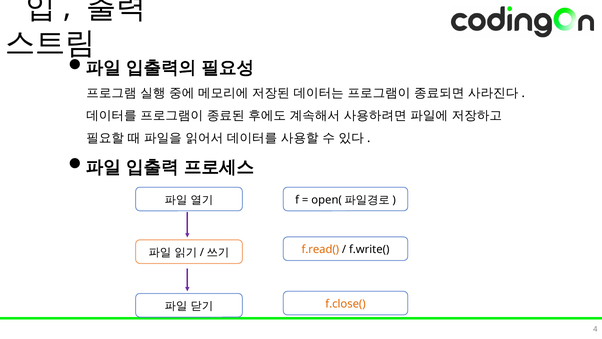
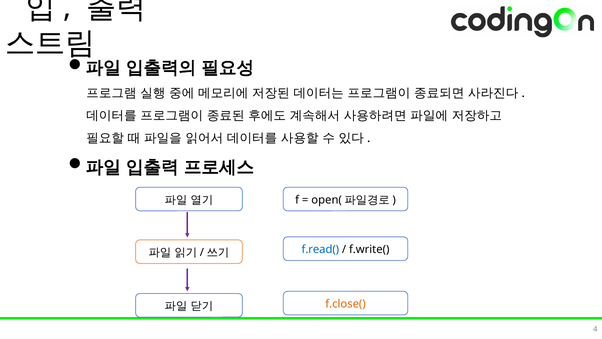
f.read( colour: orange -> blue
